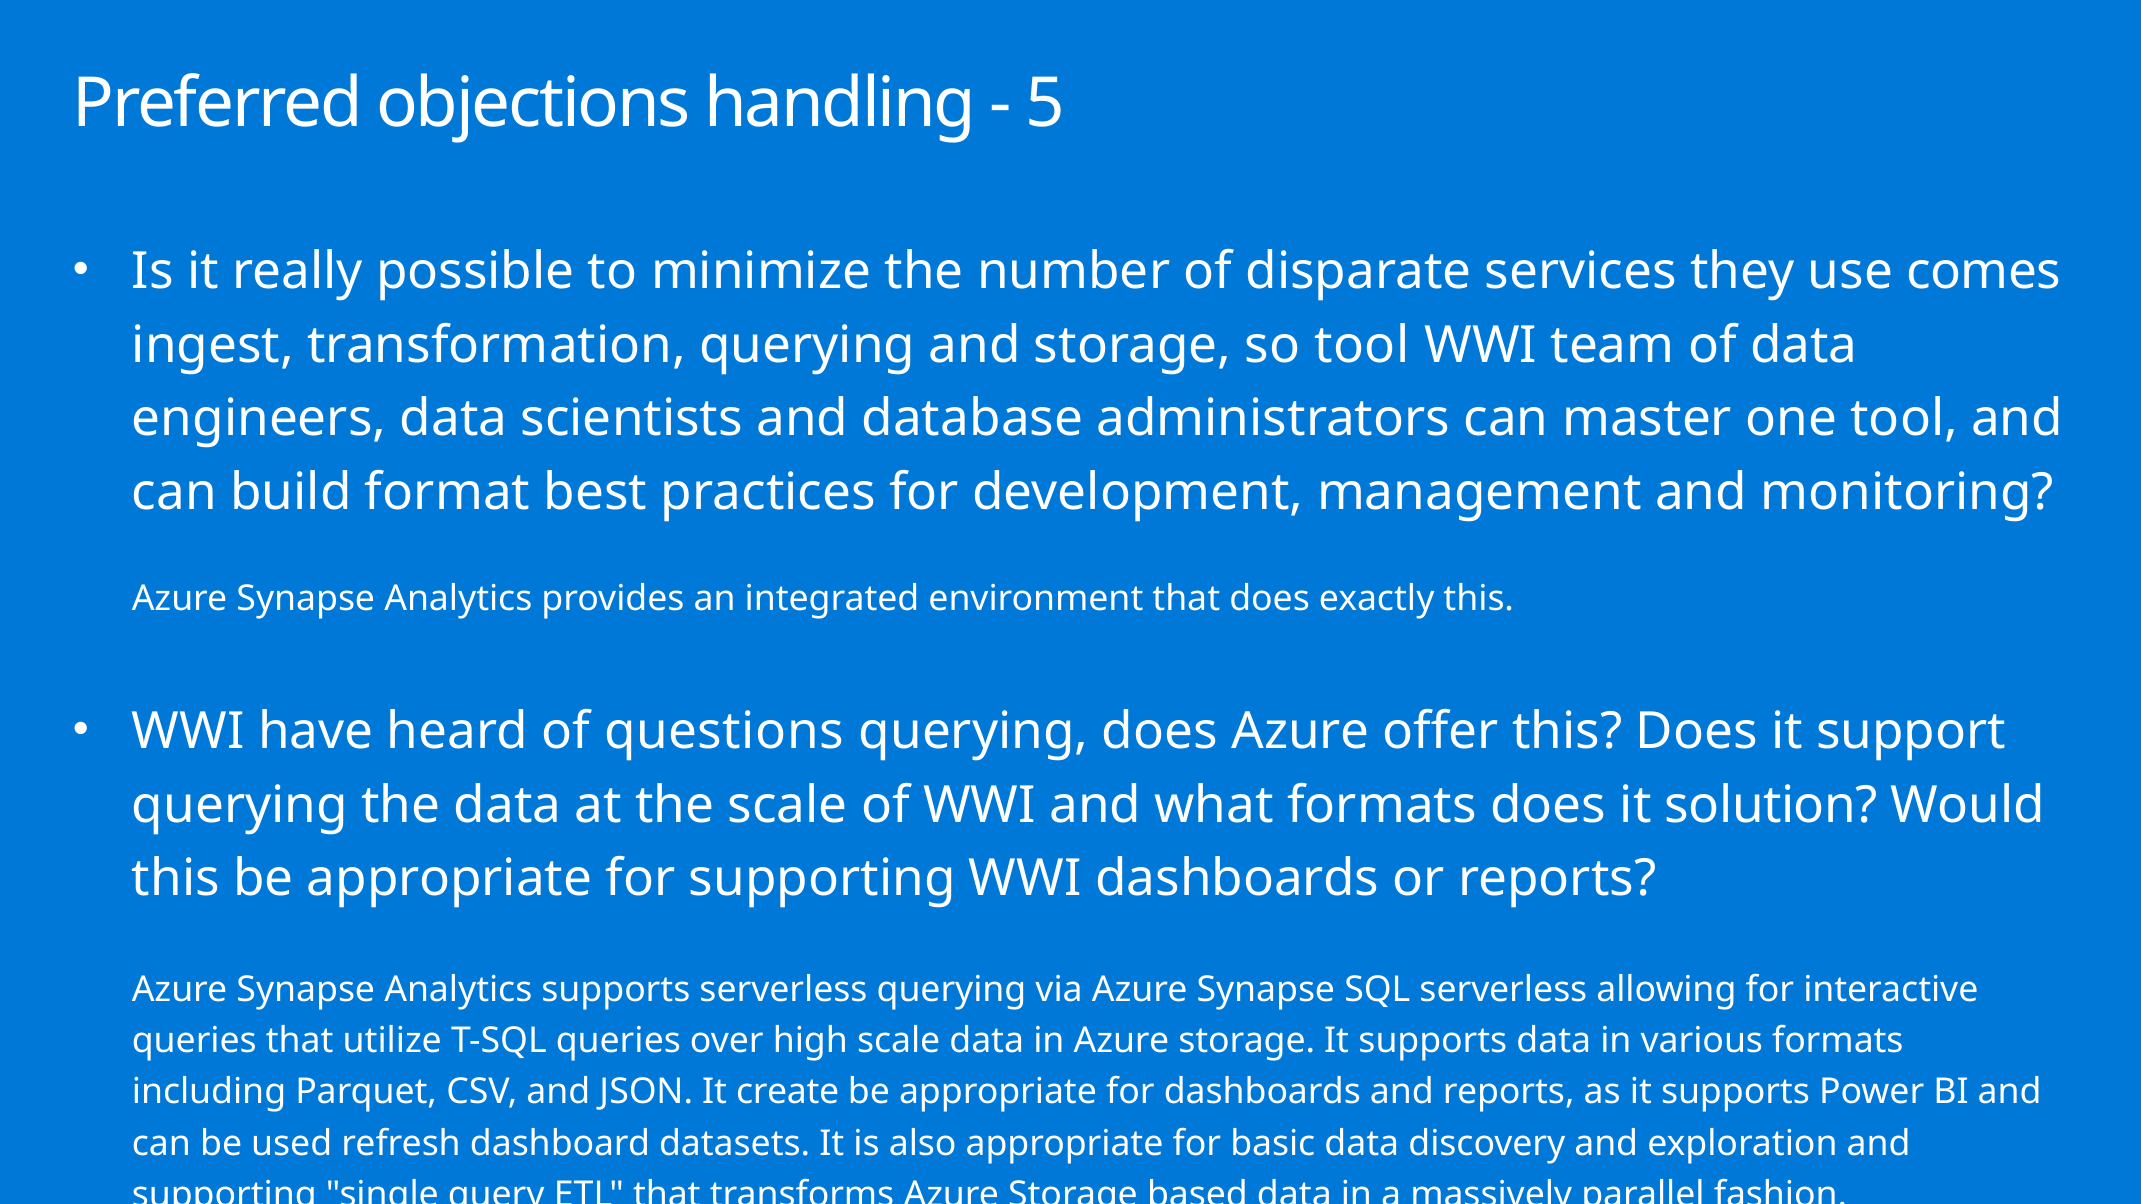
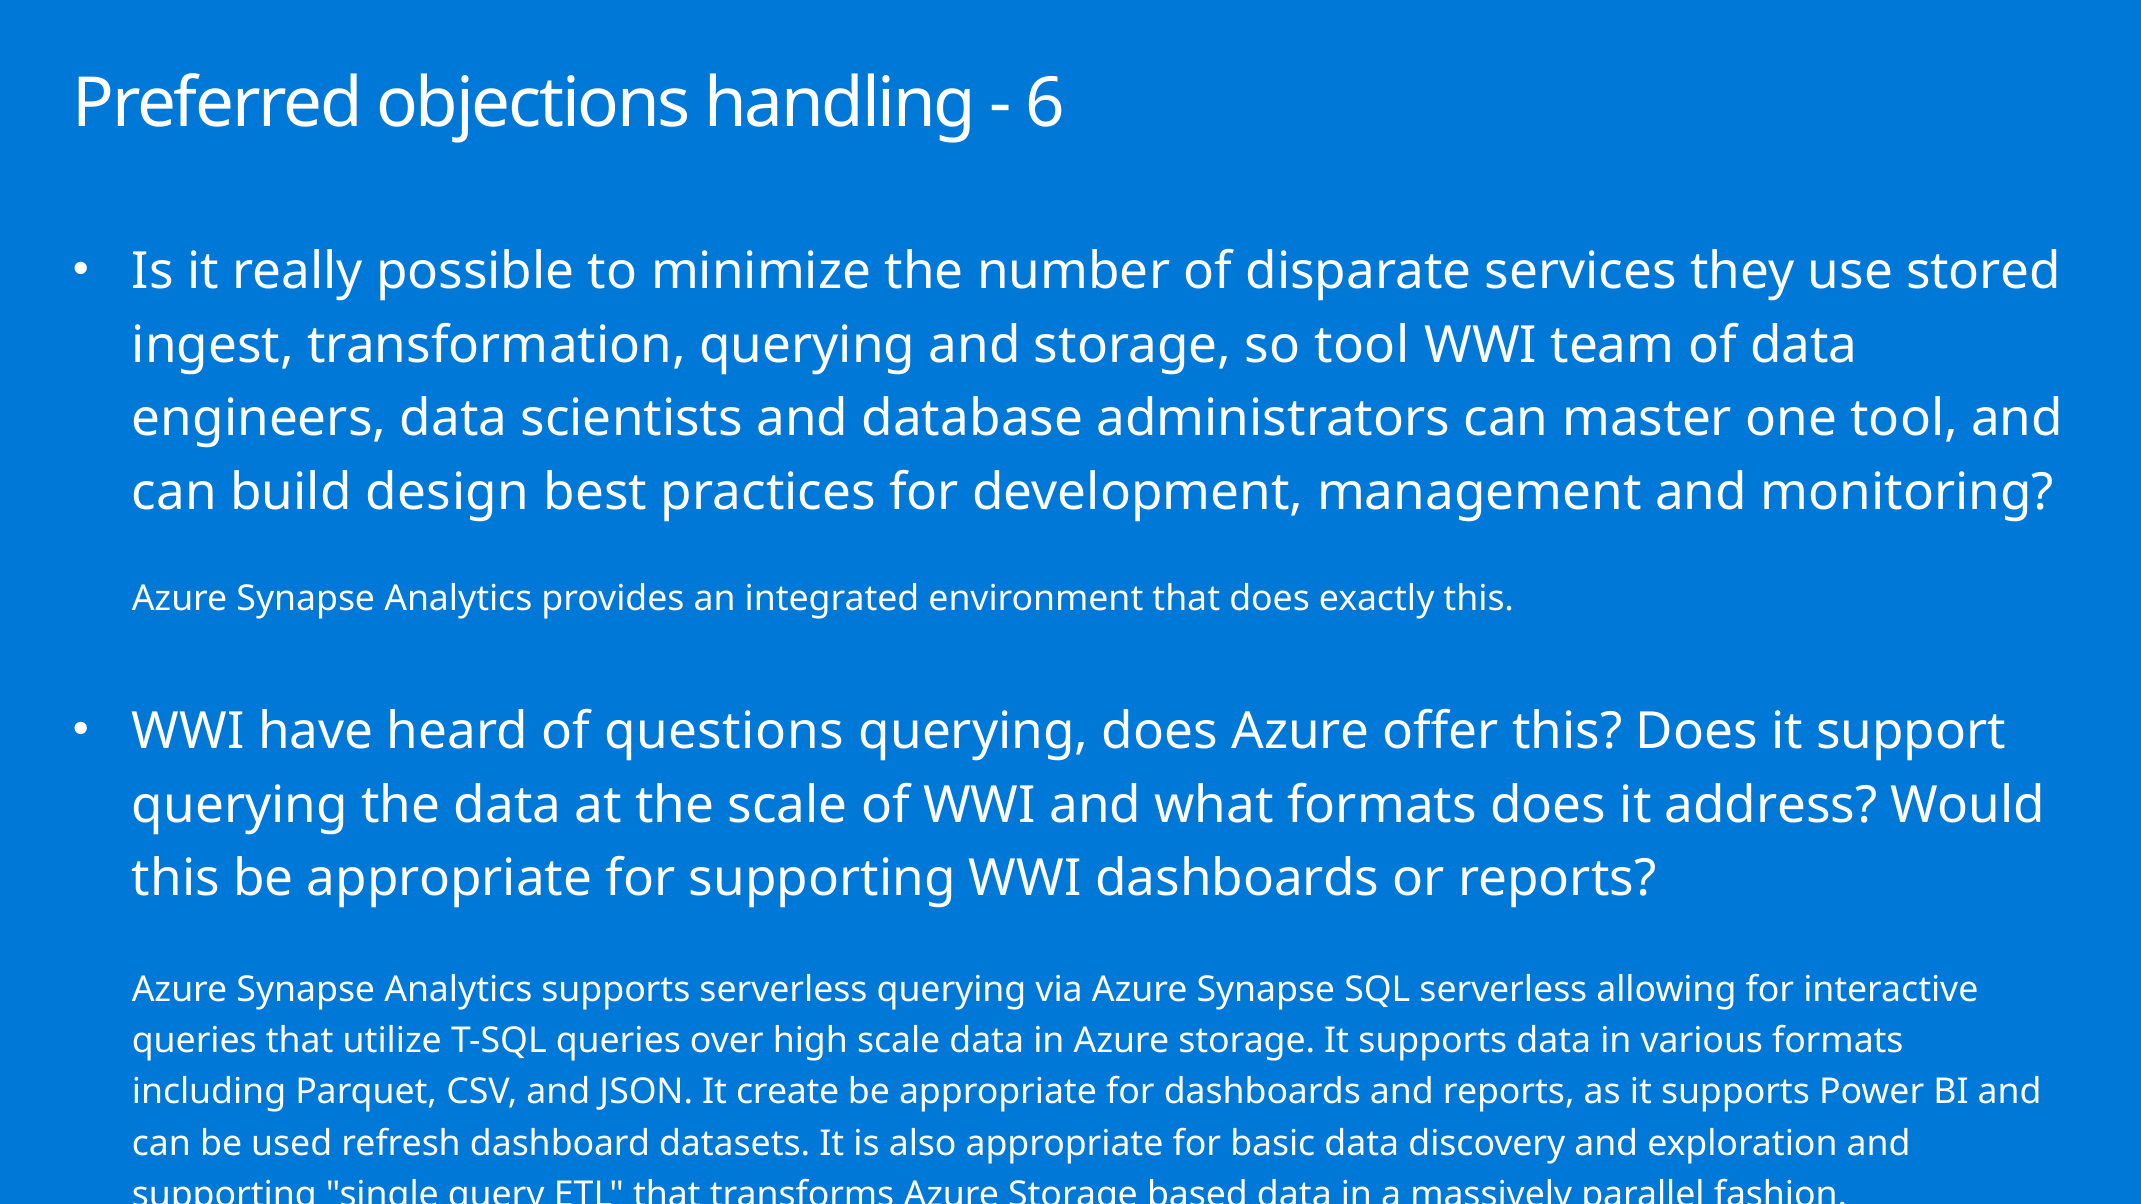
5: 5 -> 6
comes: comes -> stored
format: format -> design
solution: solution -> address
